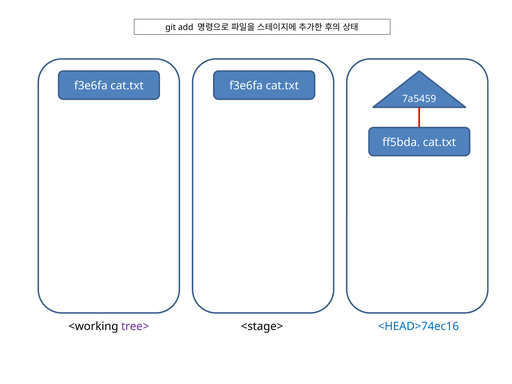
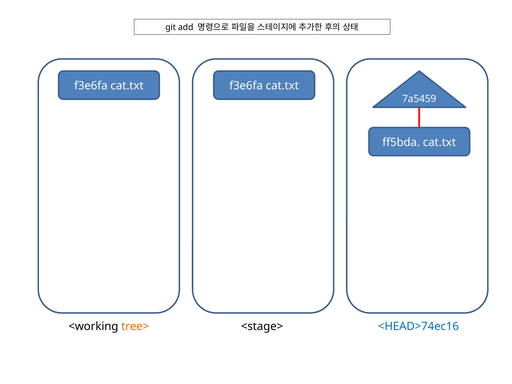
tree> colour: purple -> orange
